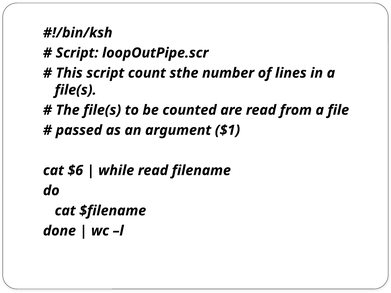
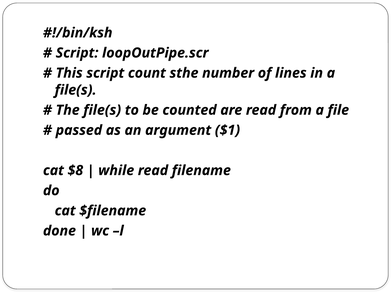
$6: $6 -> $8
